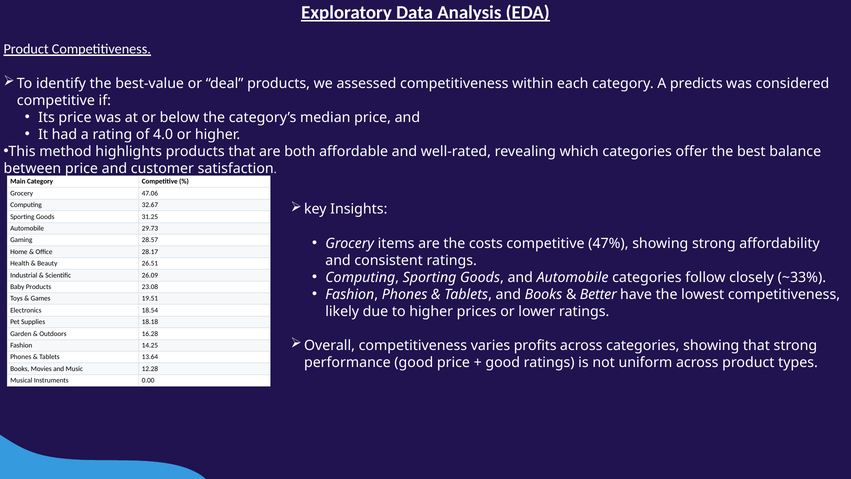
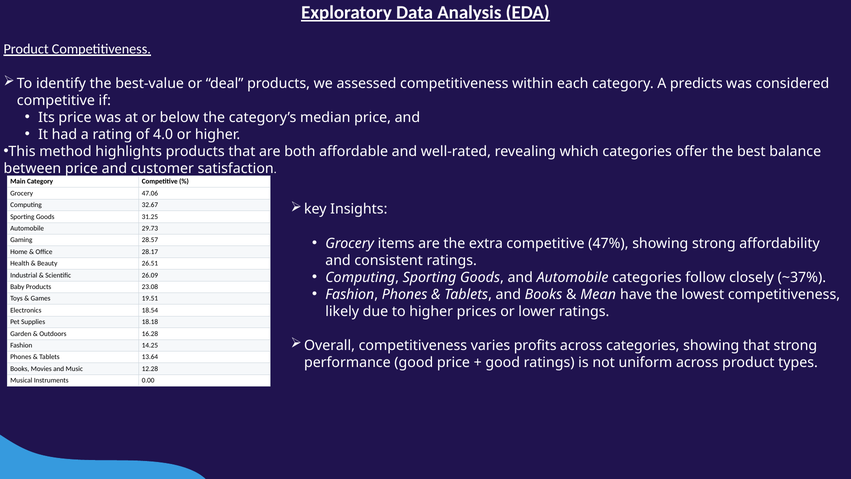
costs: costs -> extra
~33%: ~33% -> ~37%
Better: Better -> Mean
